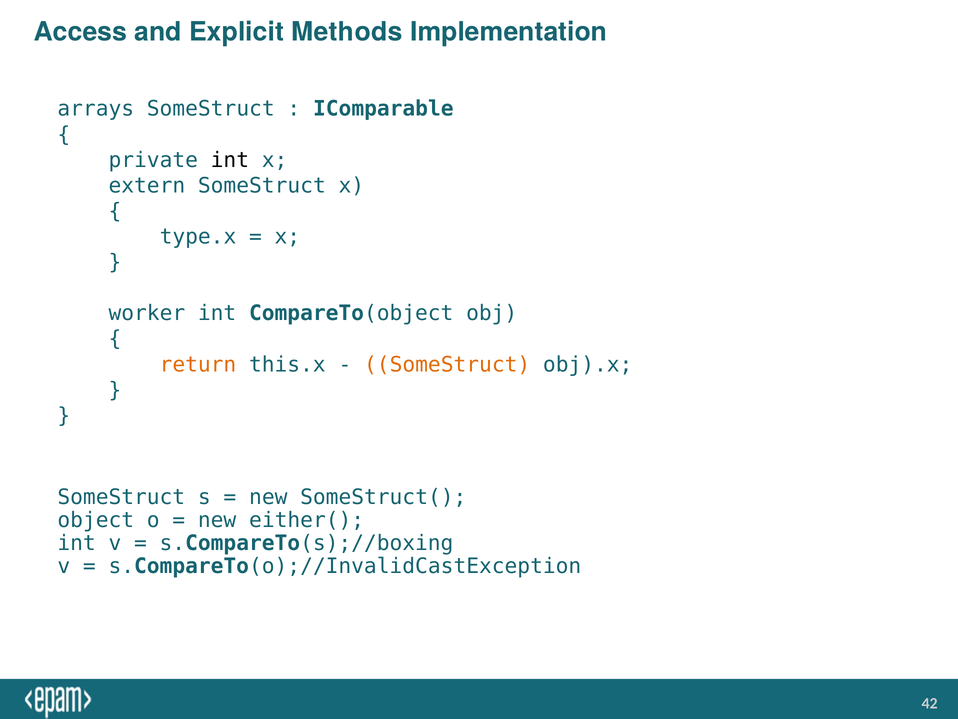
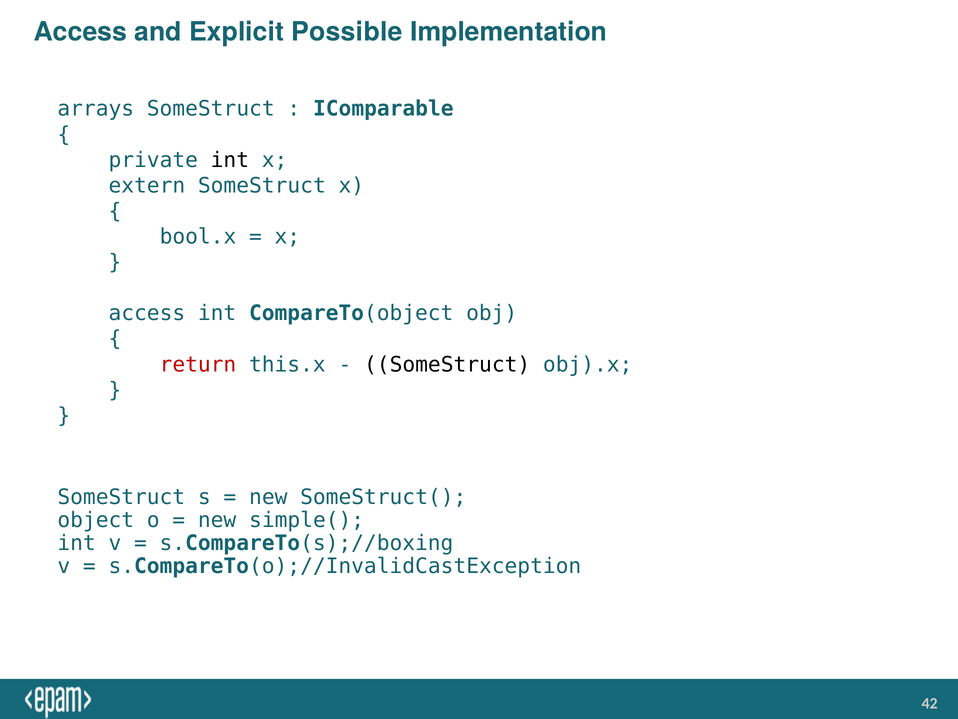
Methods: Methods -> Possible
type.x: type.x -> bool.x
worker at (147, 313): worker -> access
return colour: orange -> red
SomeStruct at (447, 364) colour: orange -> black
either(: either( -> simple(
